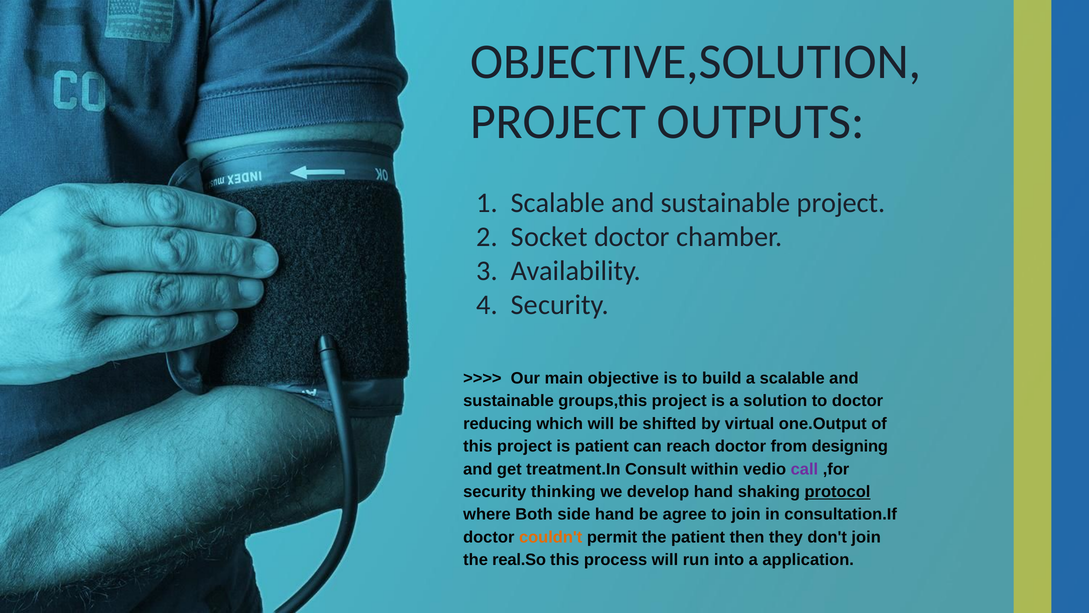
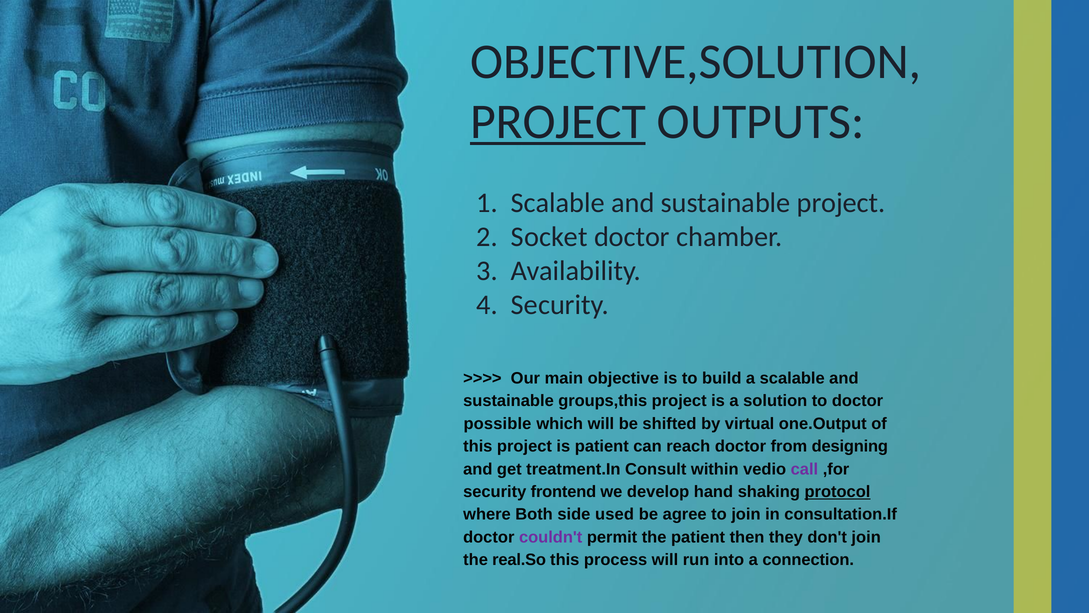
PROJECT at (558, 122) underline: none -> present
reducing: reducing -> possible
thinking: thinking -> frontend
side hand: hand -> used
couldn't colour: orange -> purple
application: application -> connection
